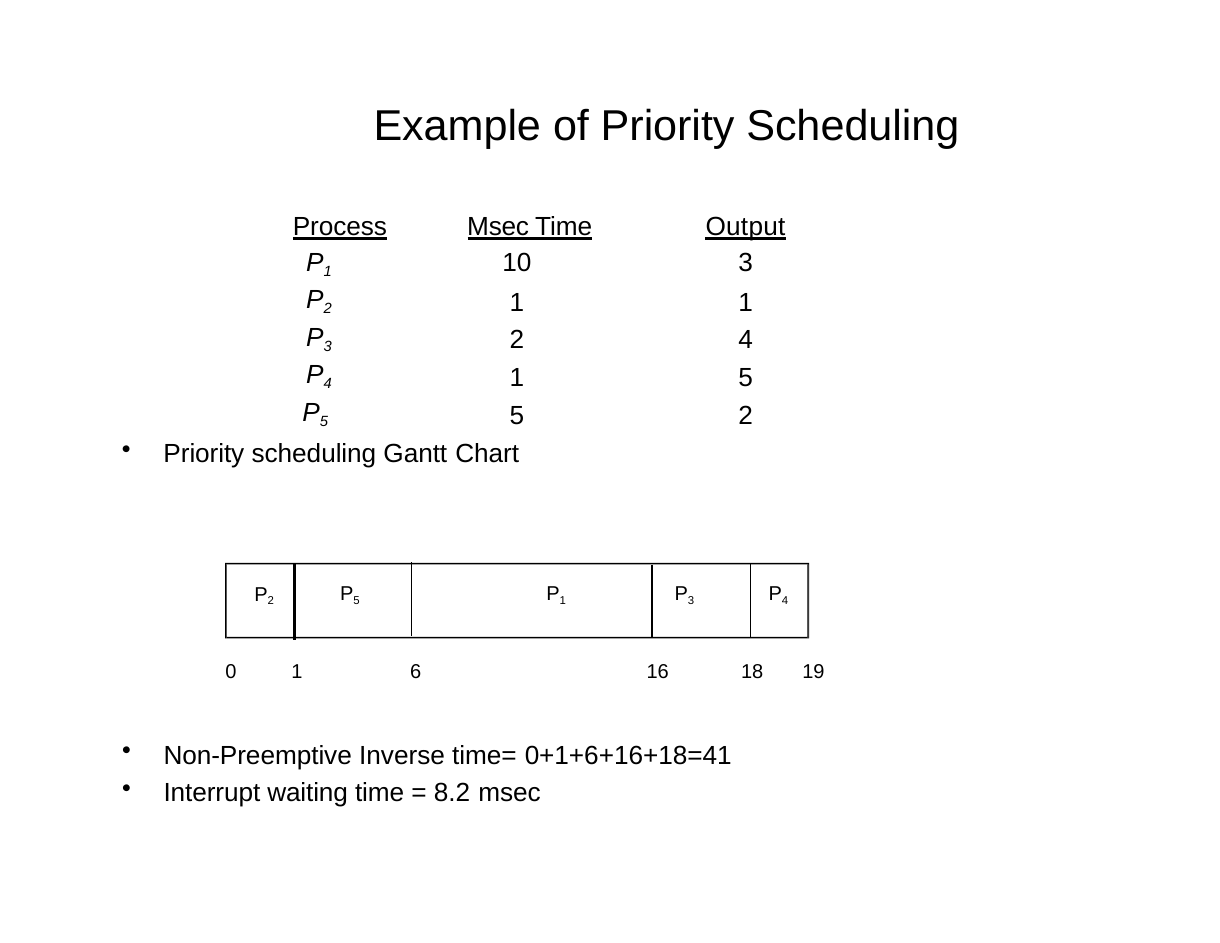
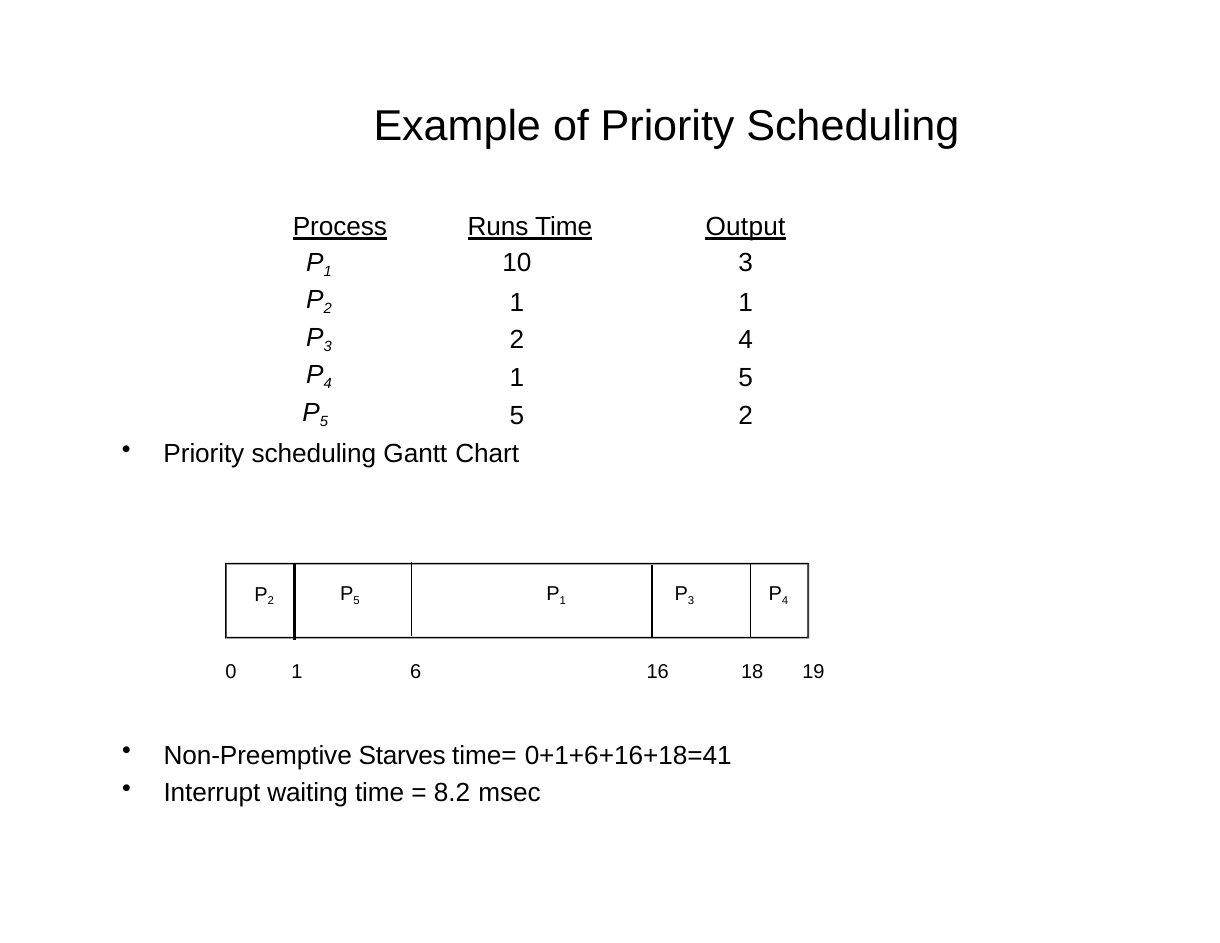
Process Msec: Msec -> Runs
Inverse: Inverse -> Starves
